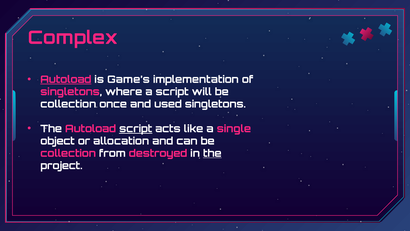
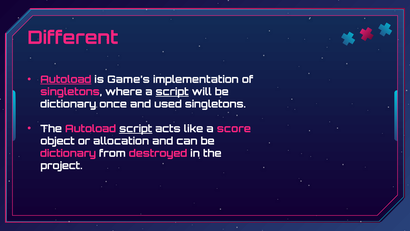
Complex: Complex -> Different
script at (172, 92) underline: none -> present
collection at (68, 104): collection -> dictionary
single: single -> score
collection at (68, 153): collection -> dictionary
the at (212, 153) underline: present -> none
